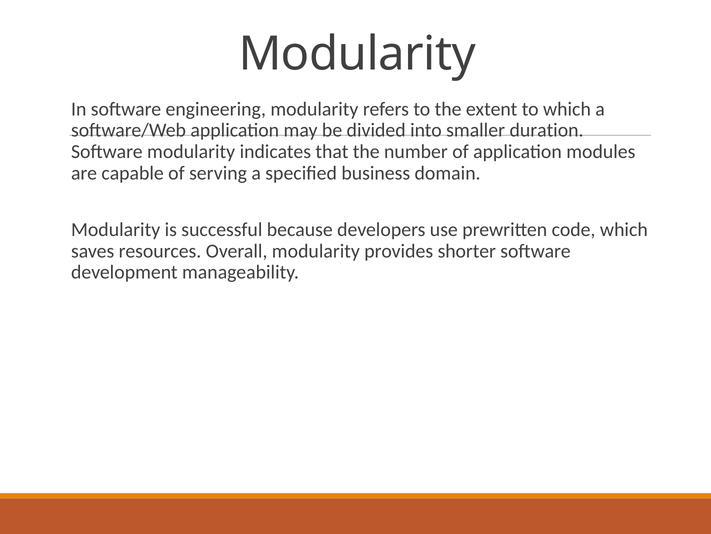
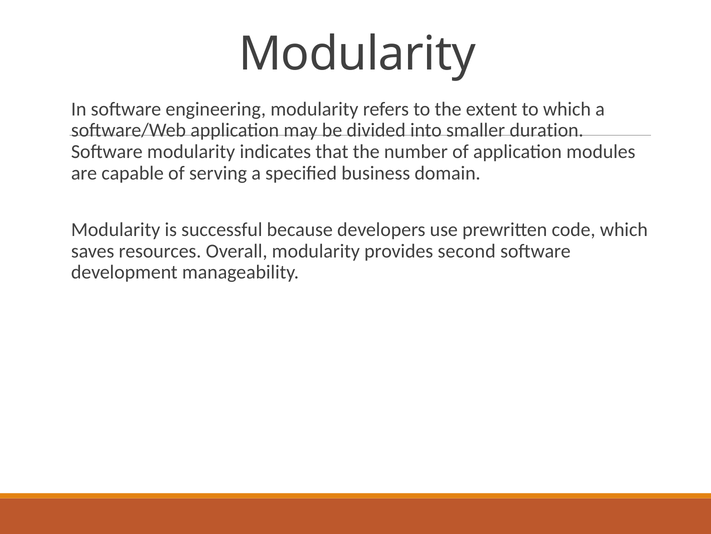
shorter: shorter -> second
